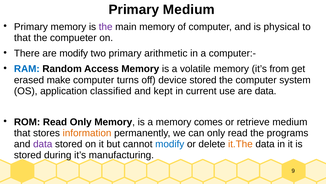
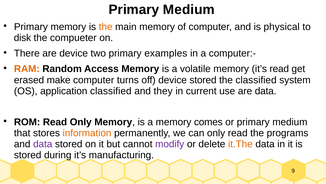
the at (106, 27) colour: purple -> orange
that at (22, 38): that -> disk
are modify: modify -> device
arithmetic: arithmetic -> examples
RAM colour: blue -> orange
it’s from: from -> read
the computer: computer -> classified
kept: kept -> they
or retrieve: retrieve -> primary
modify at (170, 144) colour: blue -> purple
